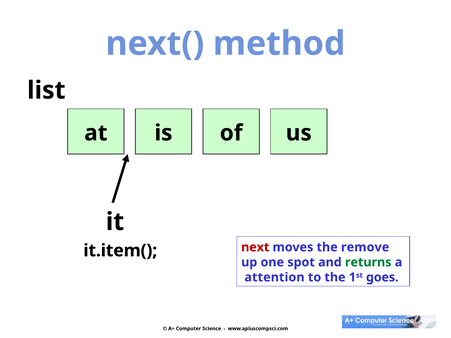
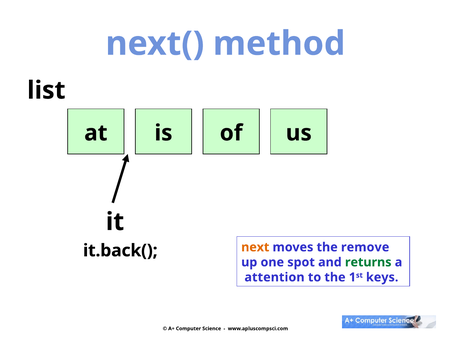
next colour: red -> orange
it.item(: it.item( -> it.back(
goes: goes -> keys
